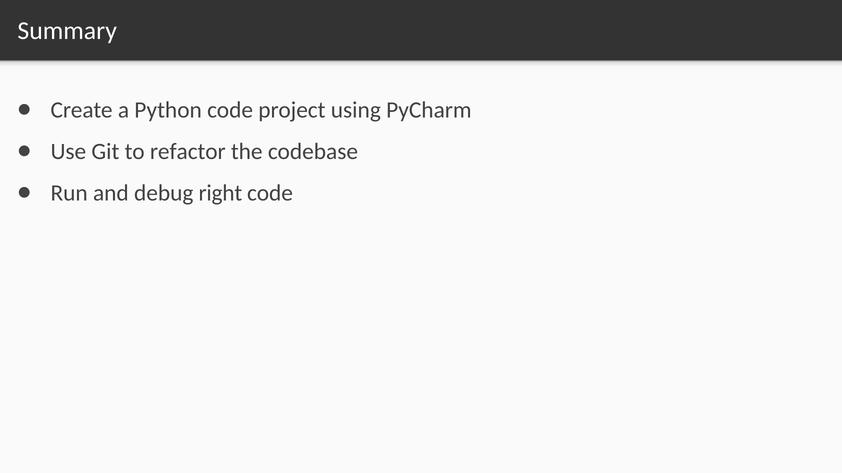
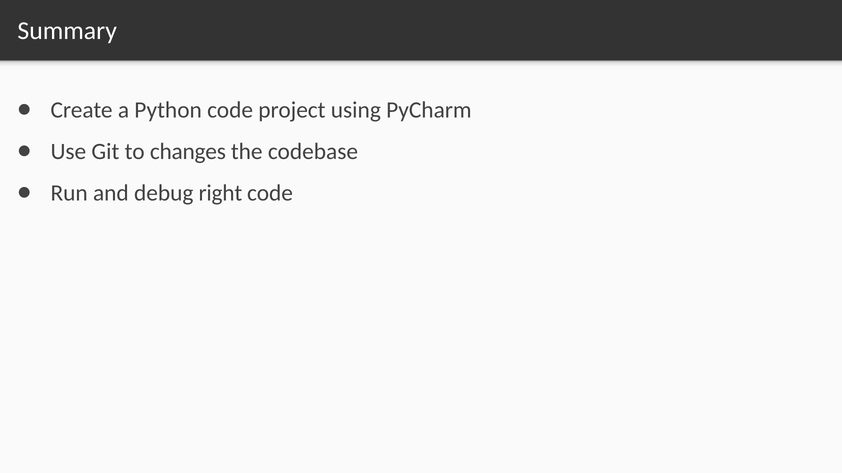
refactor: refactor -> changes
